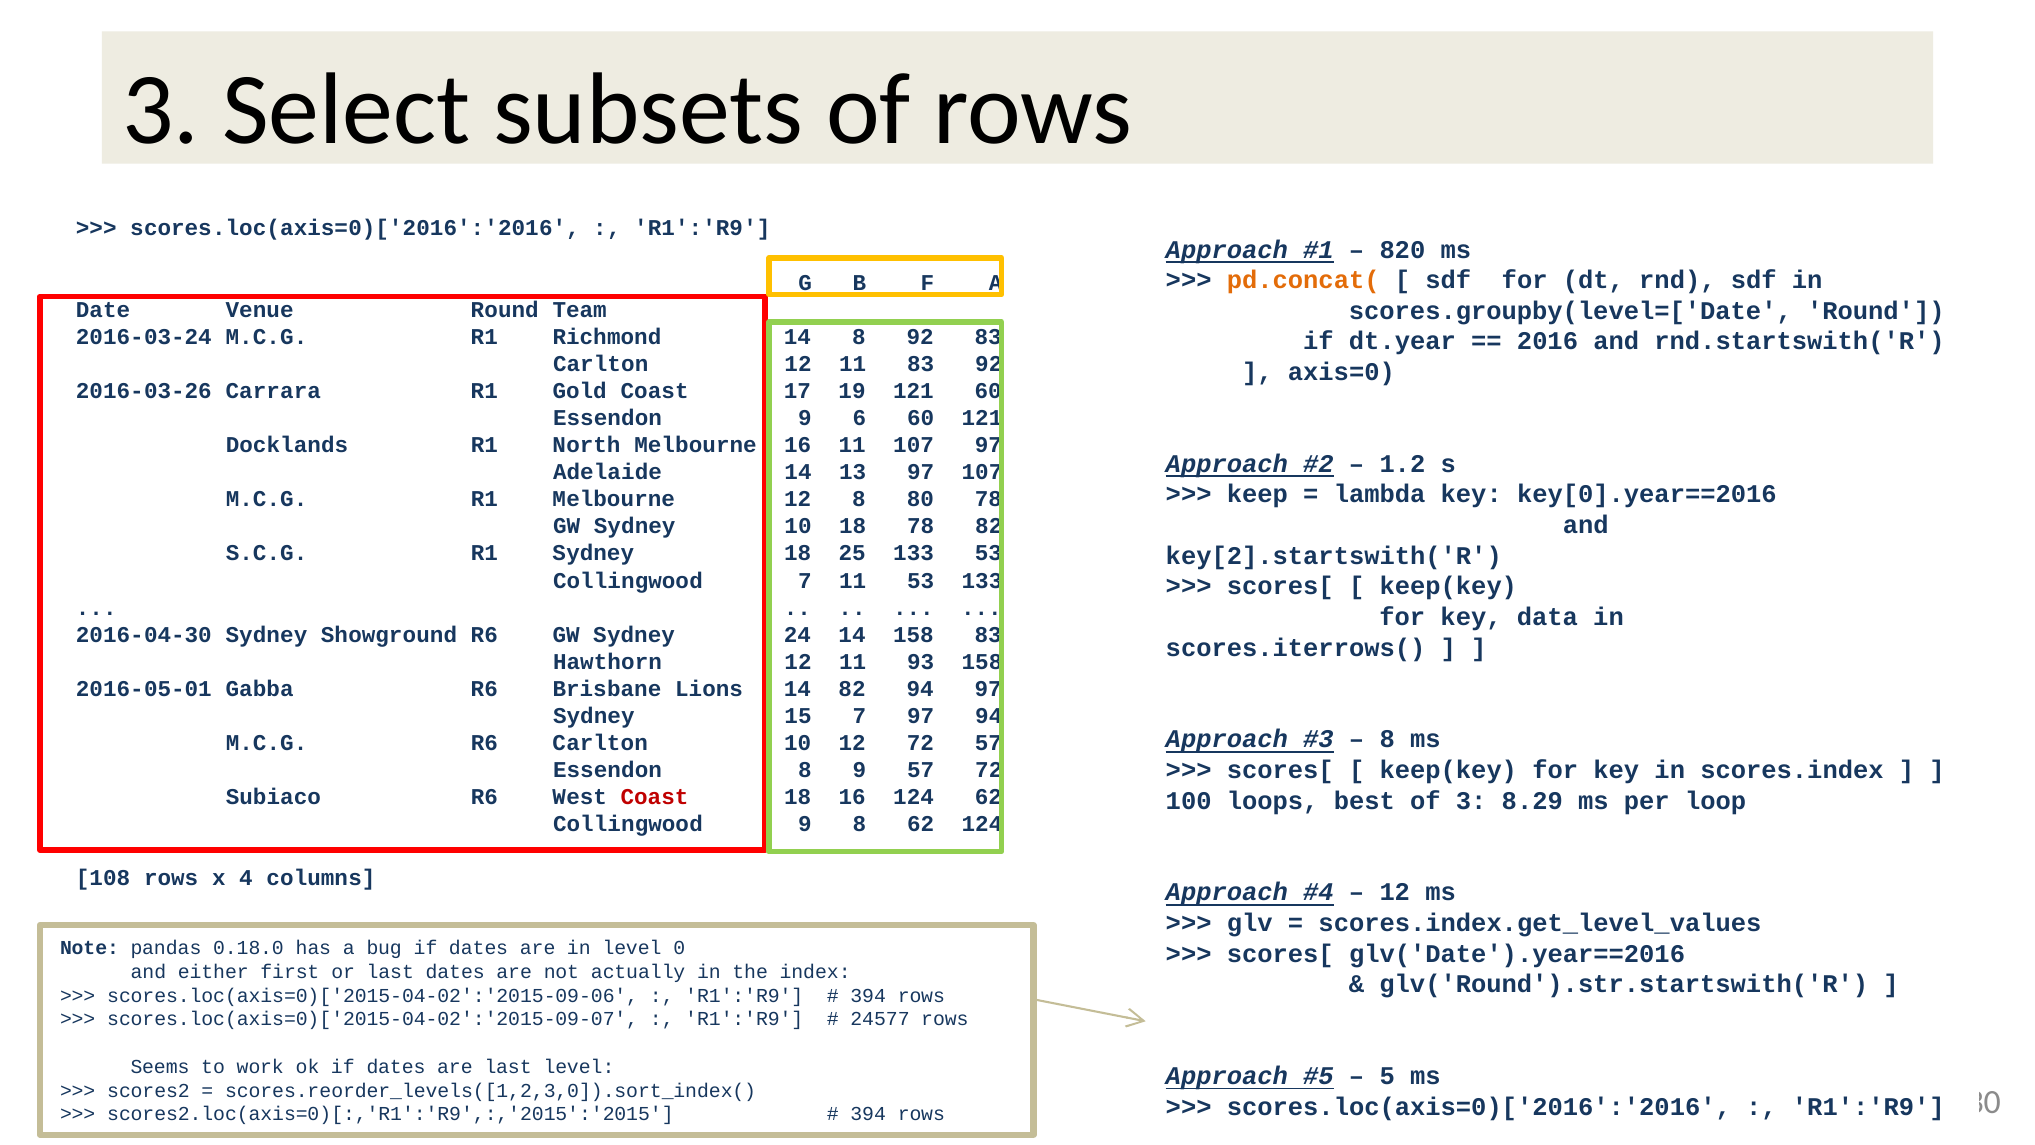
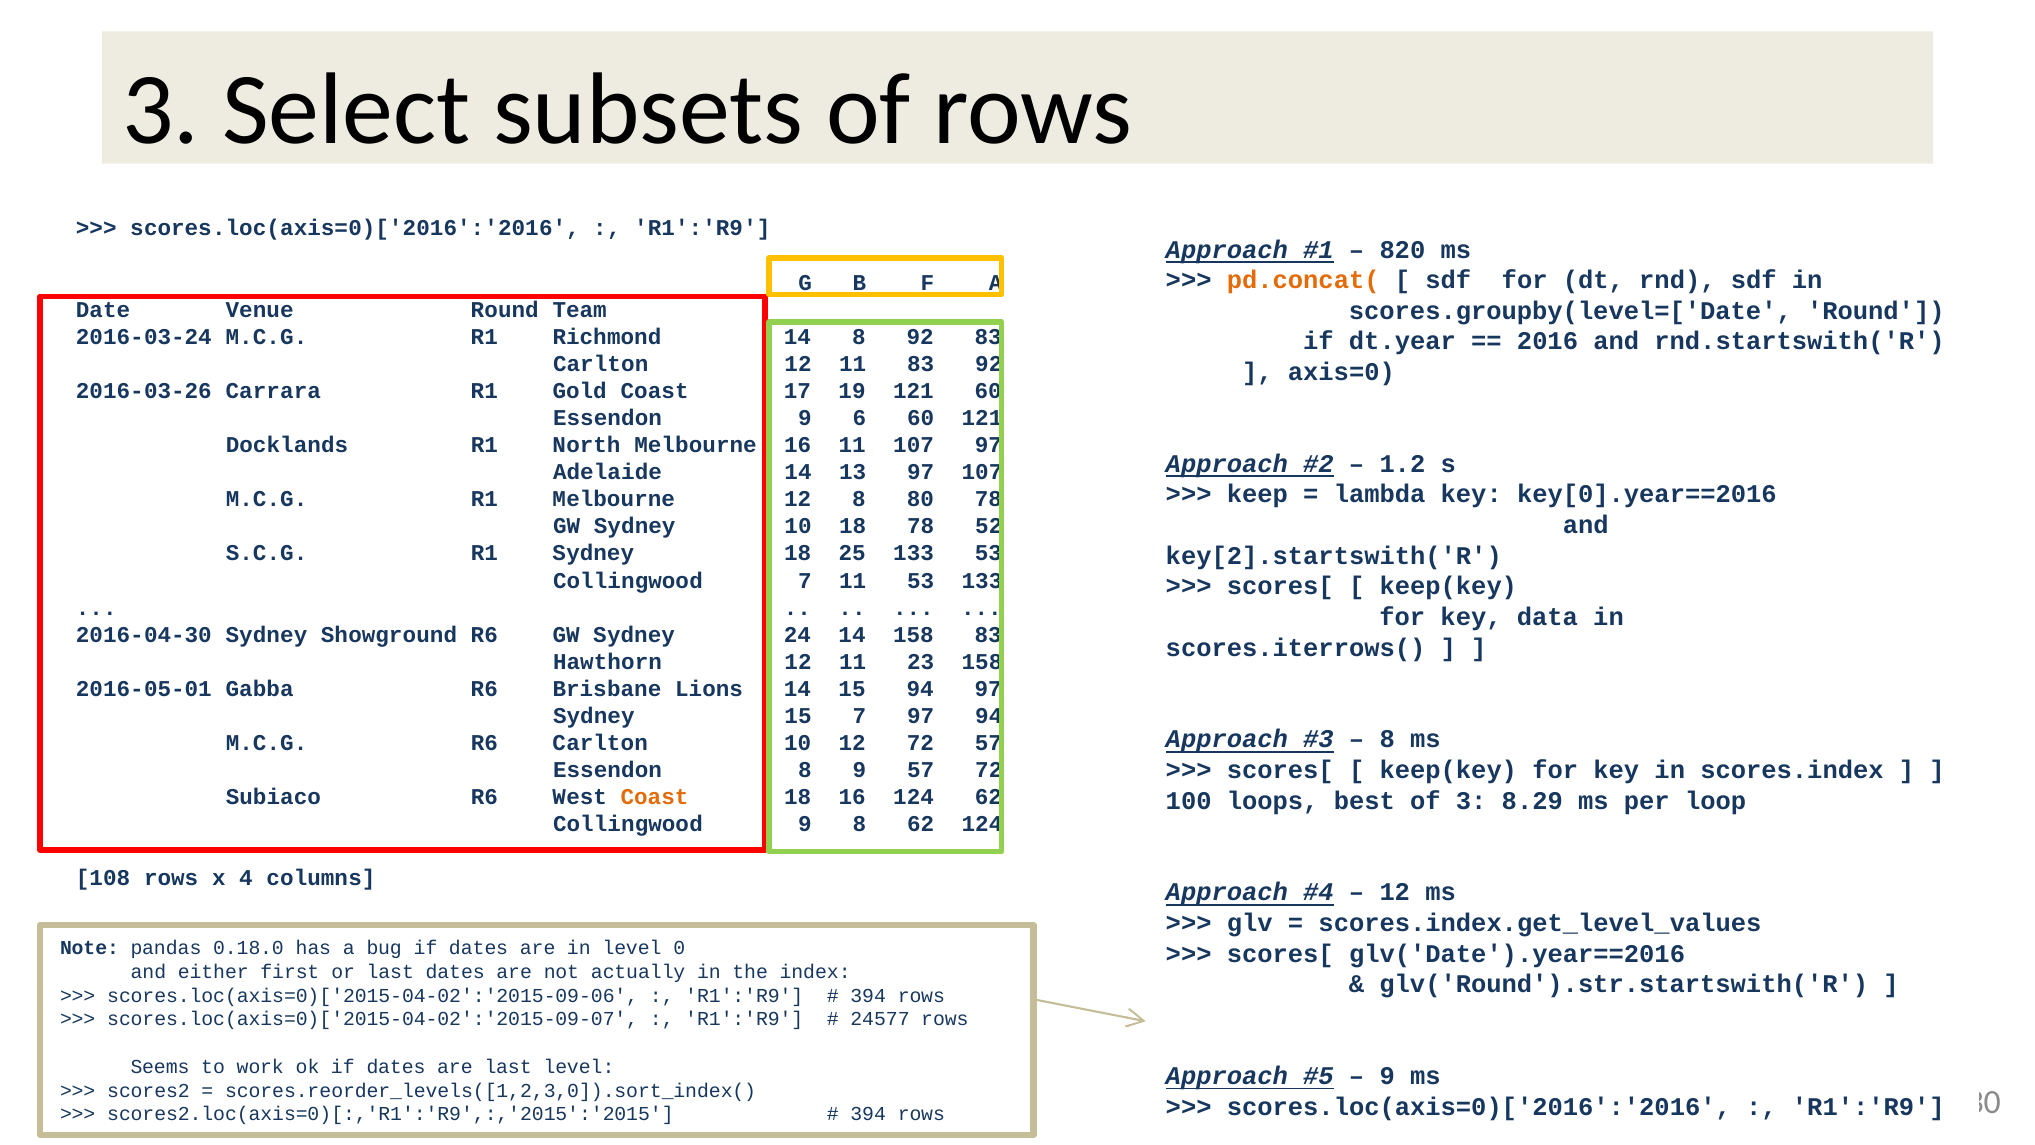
78 82: 82 -> 52
93: 93 -> 23
14 82: 82 -> 15
Coast at (655, 797) colour: red -> orange
5 at (1387, 1076): 5 -> 9
